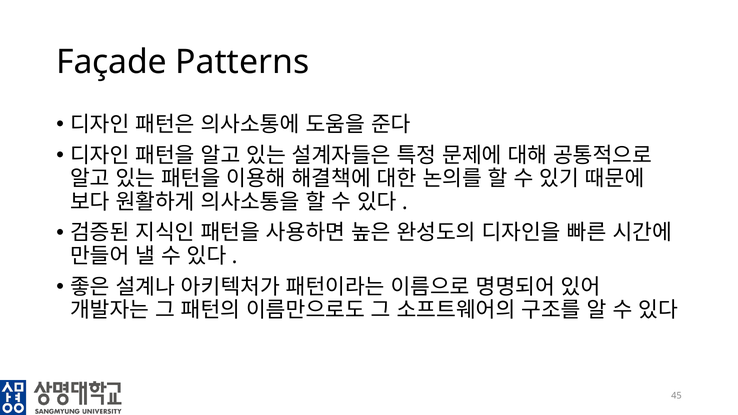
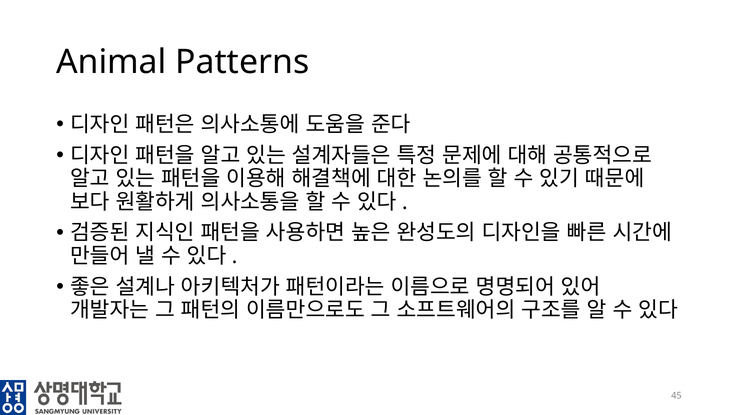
Façade: Façade -> Animal
